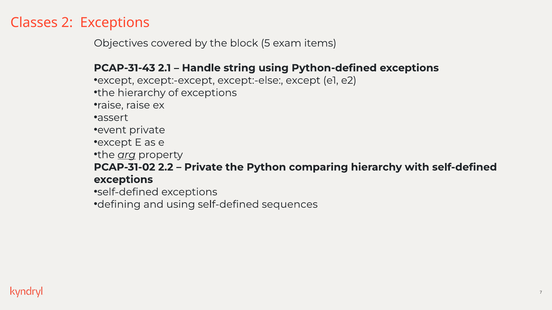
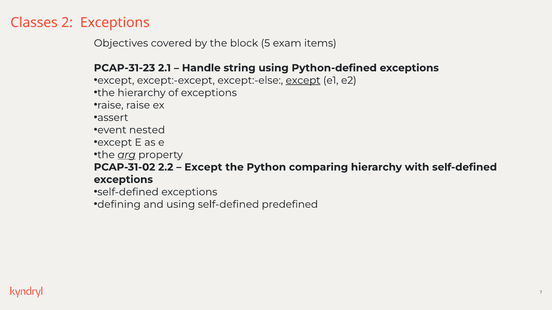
PCAP-31-43: PCAP-31-43 -> PCAP-31-23
except at (303, 80) underline: none -> present
event private: private -> nested
Private at (203, 167): Private -> Except
sequences: sequences -> predefined
